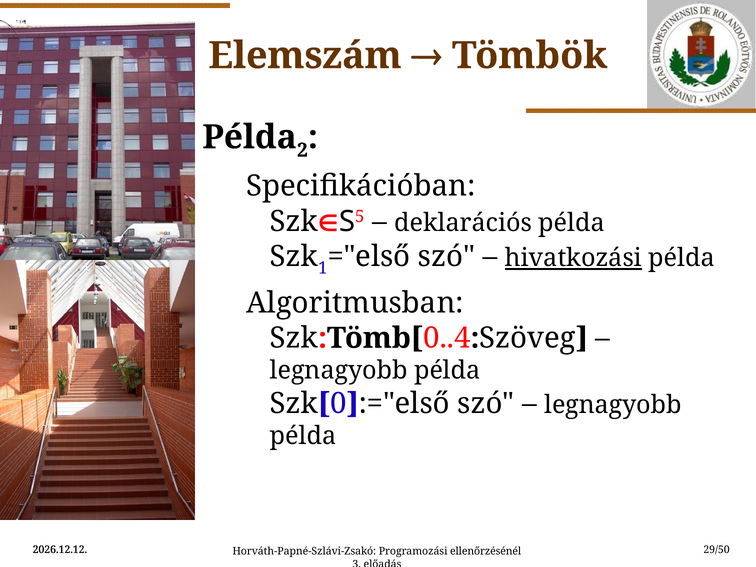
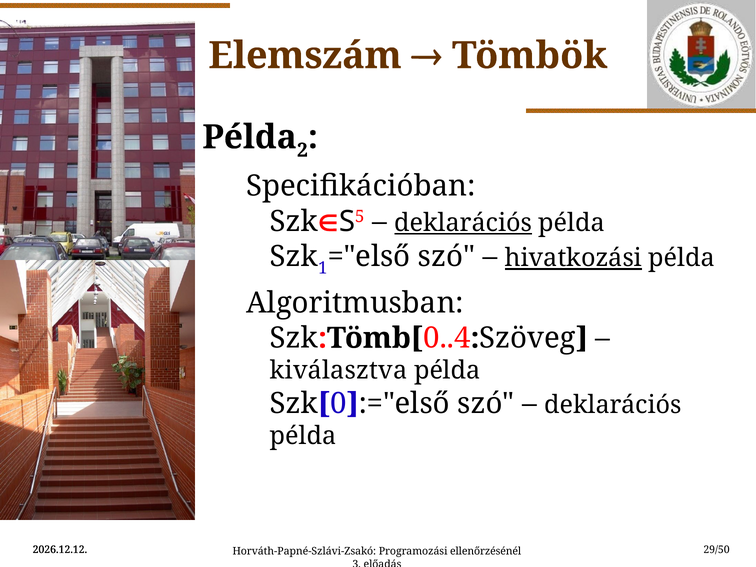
deklarációs at (463, 223) underline: none -> present
legnagyobb at (339, 371): legnagyobb -> kiválasztva
legnagyobb at (613, 405): legnagyobb -> deklarációs
